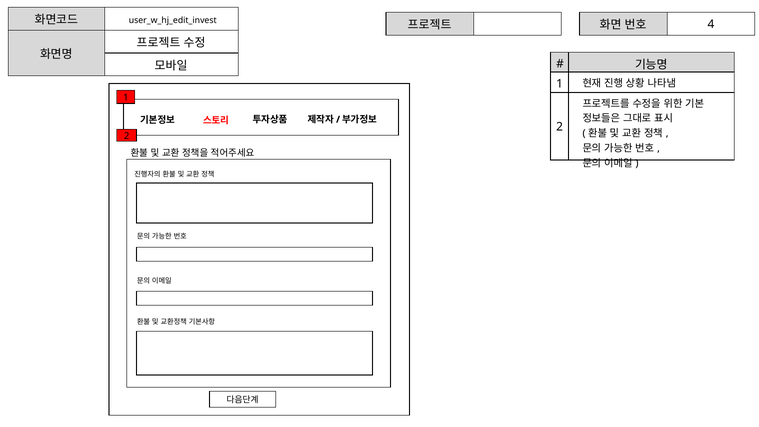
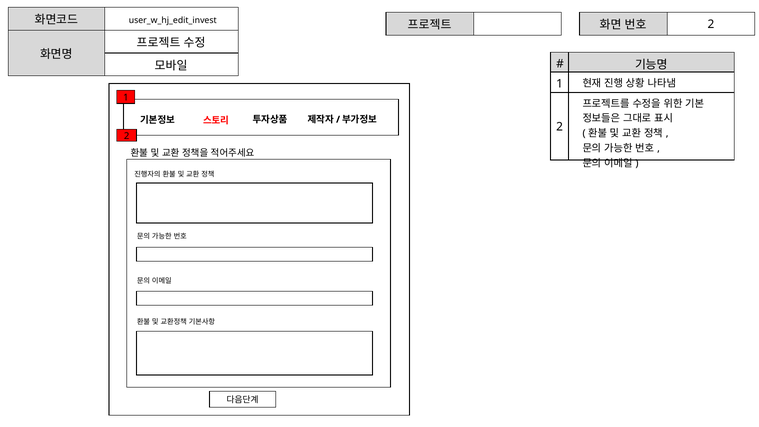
4 at (711, 24): 4 -> 2
